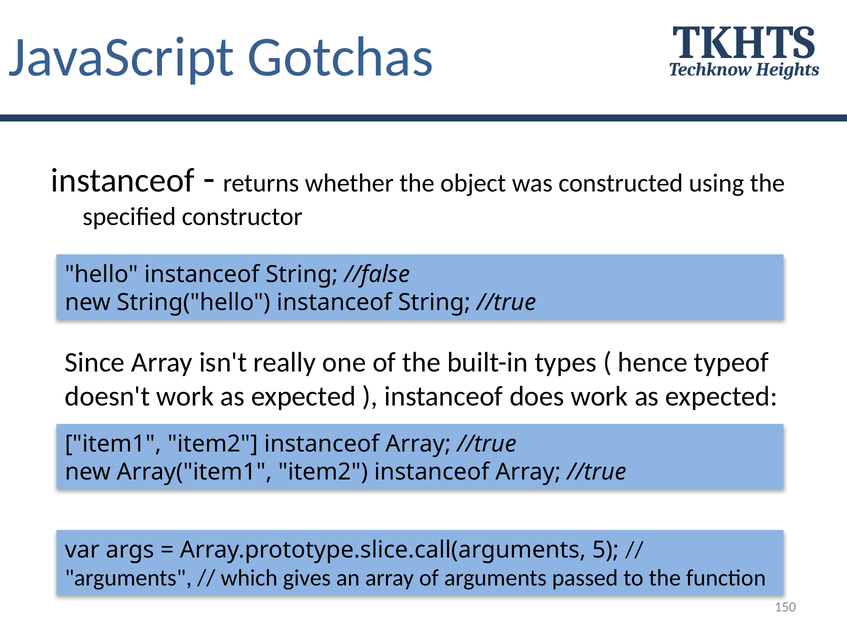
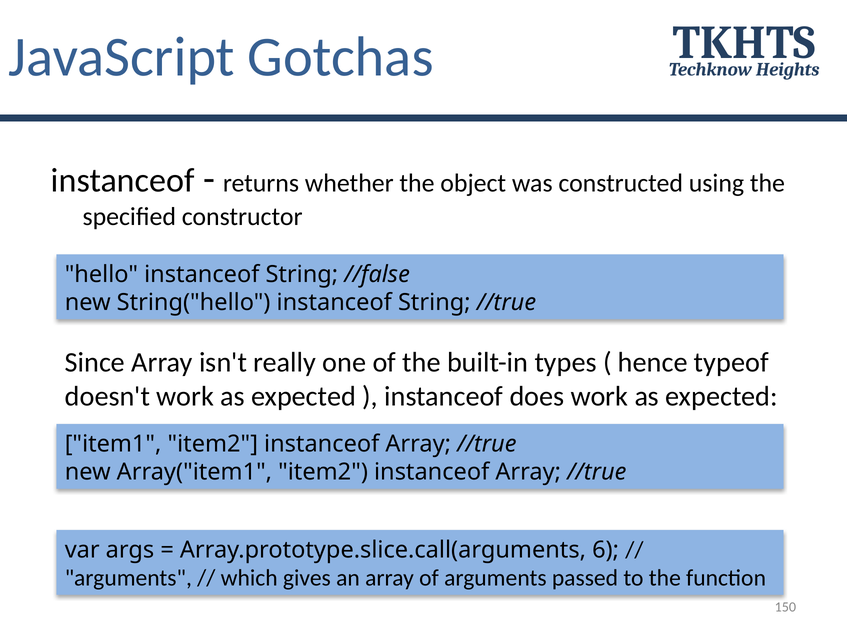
5: 5 -> 6
